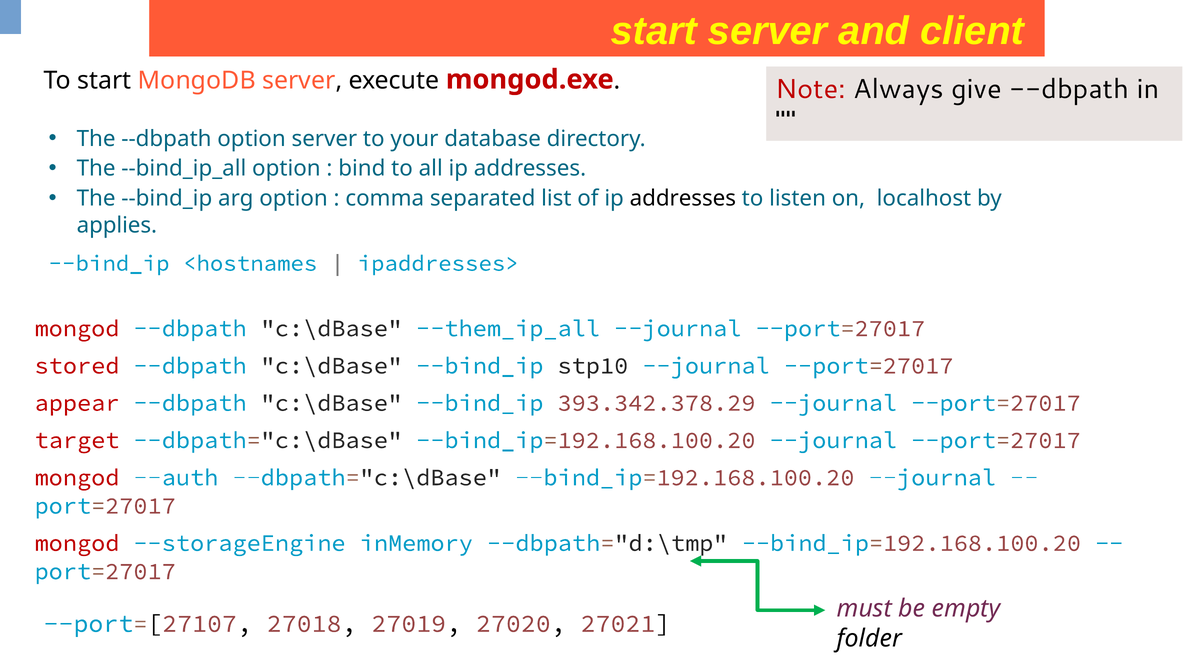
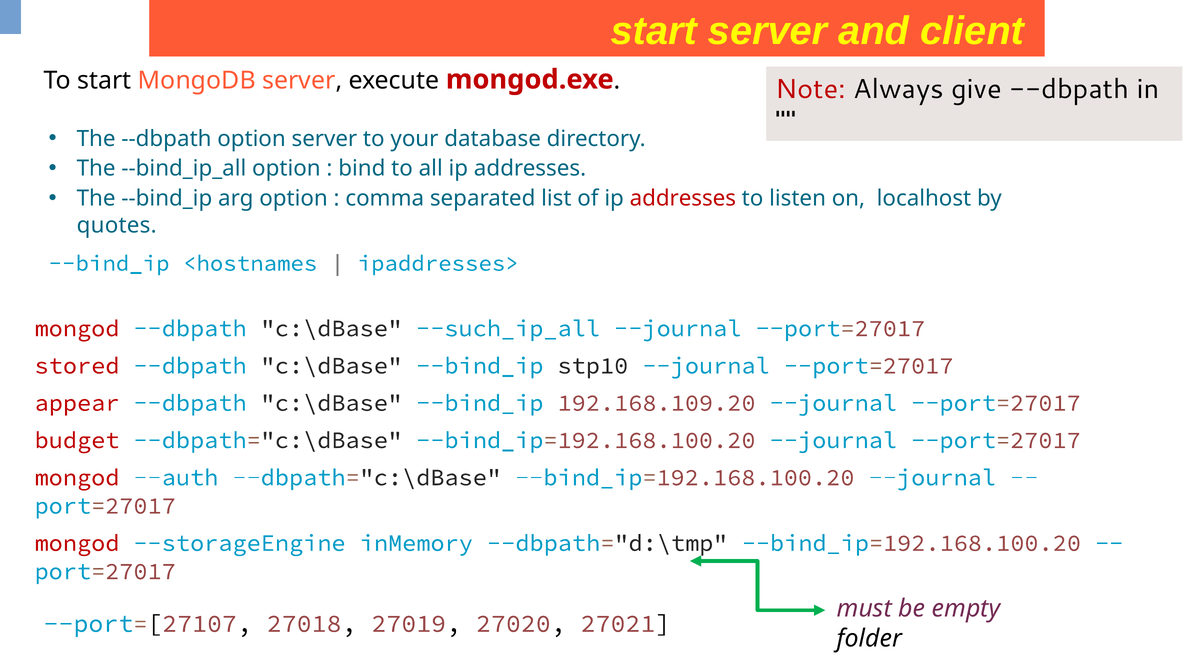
addresses at (683, 199) colour: black -> red
applies: applies -> quotes
--them_ip_all: --them_ip_all -> --such_ip_all
393.342.378.29: 393.342.378.29 -> 192.168.109.20
target: target -> budget
